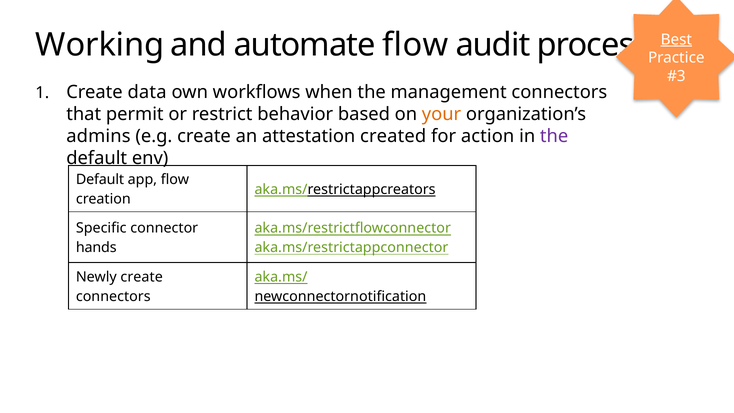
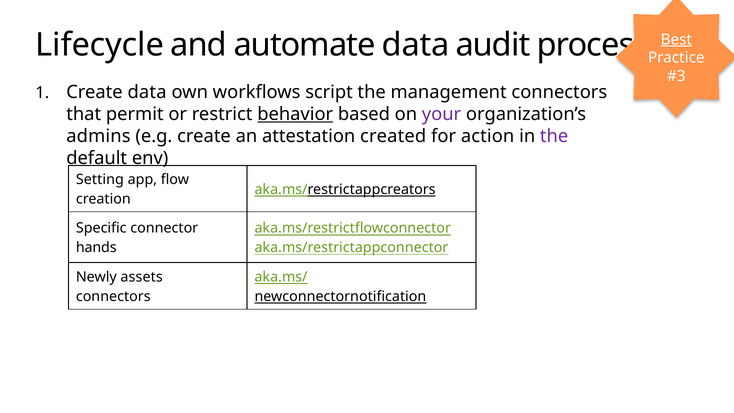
Working: Working -> Lifecycle
automate flow: flow -> data
when: when -> script
behavior underline: none -> present
your colour: orange -> purple
Default at (100, 180): Default -> Setting
Newly create: create -> assets
